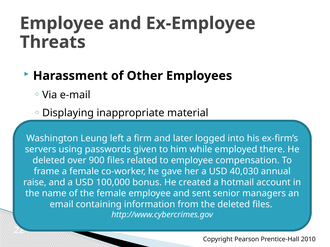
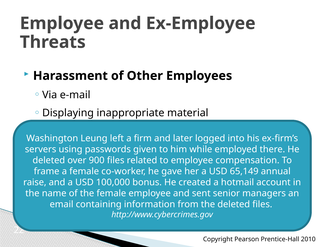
40,030: 40,030 -> 65,149
